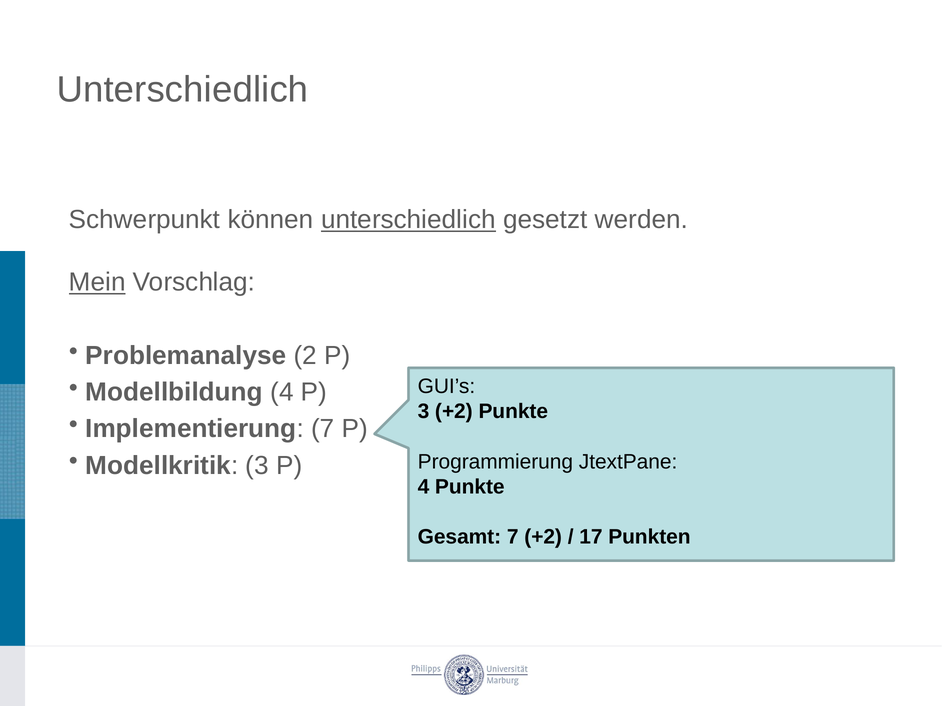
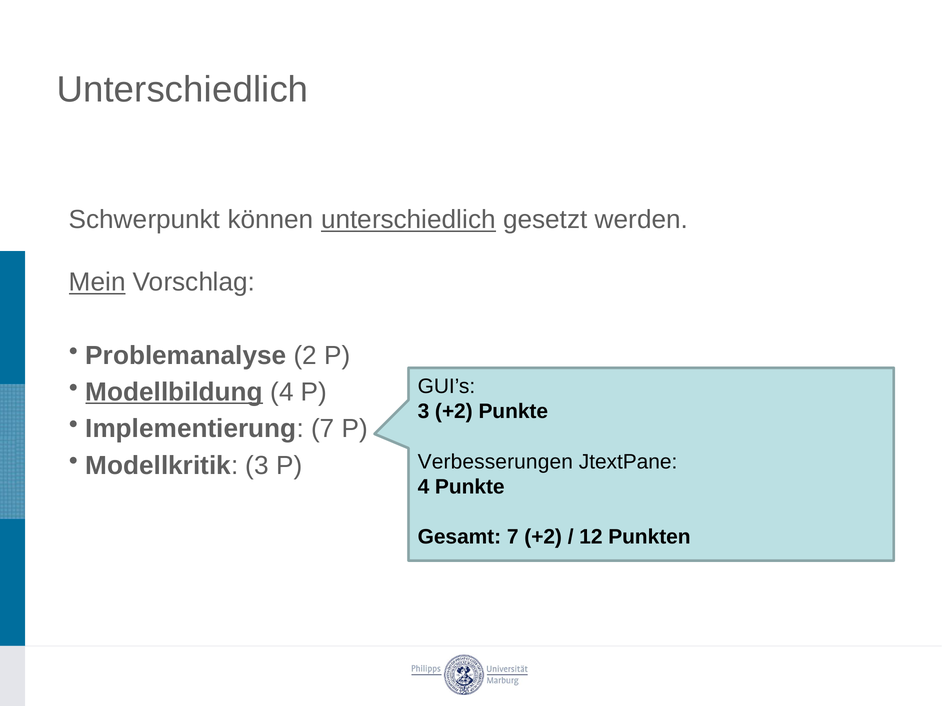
Modellbildung underline: none -> present
Programmierung: Programmierung -> Verbesserungen
17: 17 -> 12
